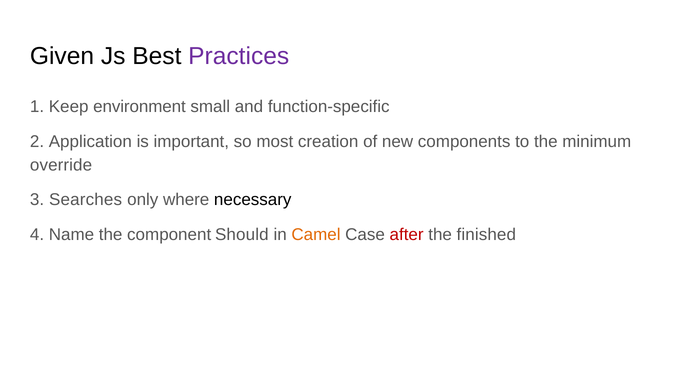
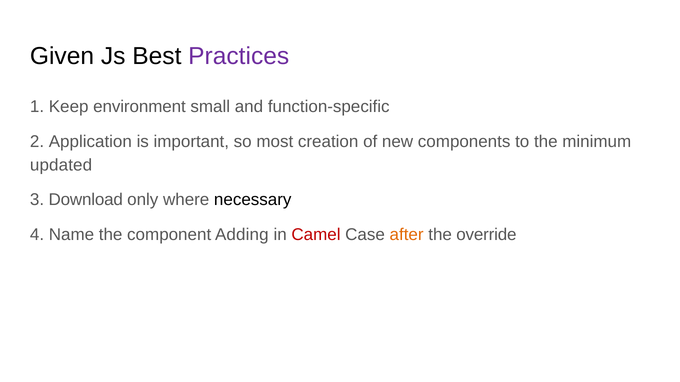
override: override -> updated
Searches: Searches -> Download
Should: Should -> Adding
Camel colour: orange -> red
after colour: red -> orange
finished: finished -> override
